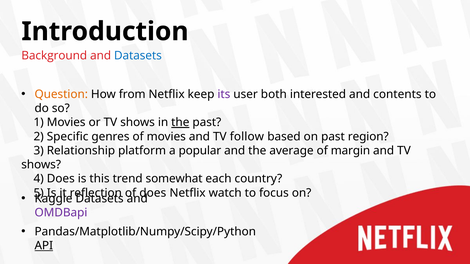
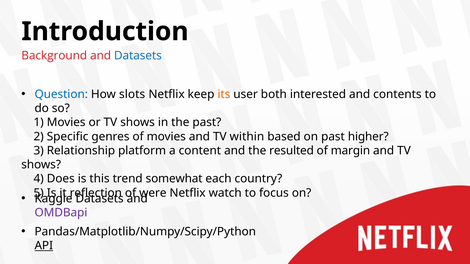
Question colour: orange -> blue
from: from -> slots
its colour: purple -> orange
the at (180, 123) underline: present -> none
follow: follow -> within
region: region -> higher
popular: popular -> content
average: average -> resulted
does at (153, 193): does -> were
